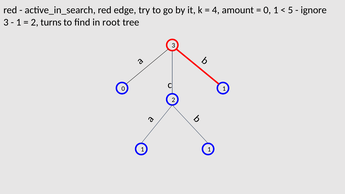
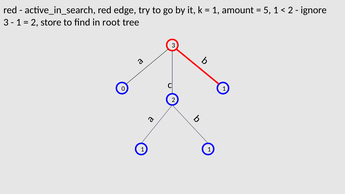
4 at (216, 10): 4 -> 1
0 at (267, 10): 0 -> 5
5 at (290, 10): 5 -> 2
turns: turns -> store
